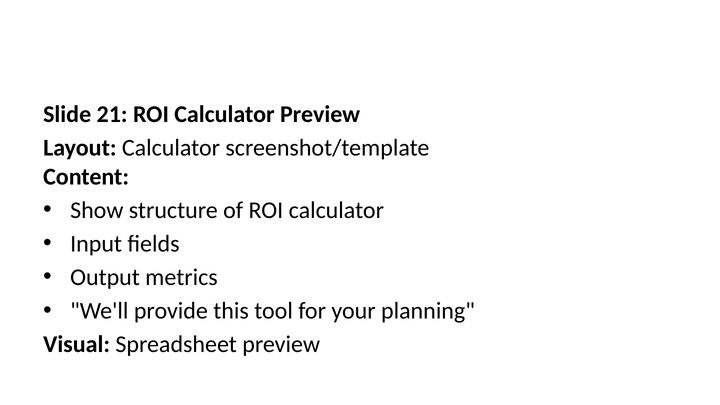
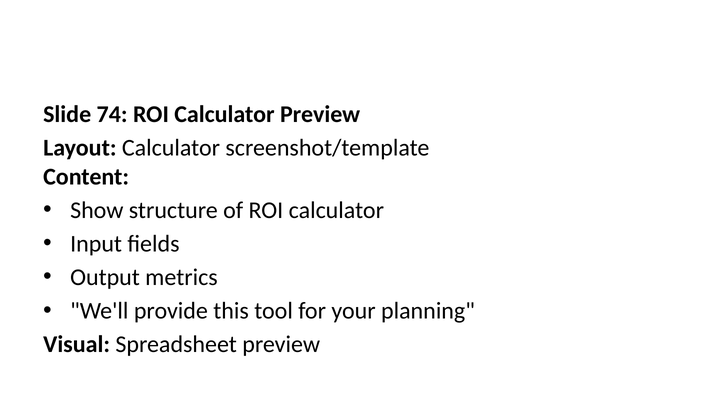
21: 21 -> 74
